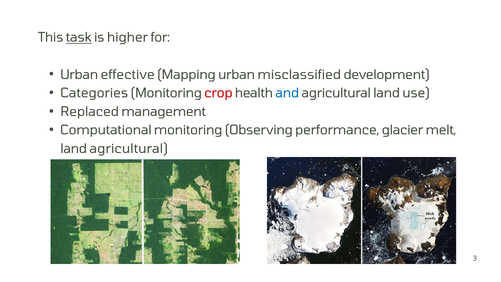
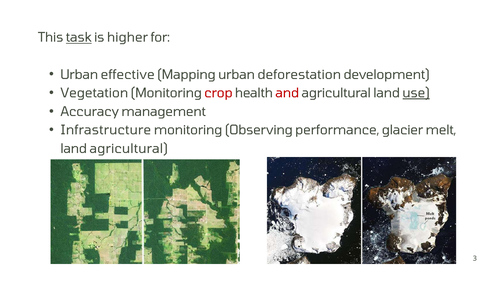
misclassified: misclassified -> deforestation
Categories: Categories -> Vegetation
and colour: blue -> red
use underline: none -> present
Replaced: Replaced -> Accuracy
Computational: Computational -> Infrastructure
